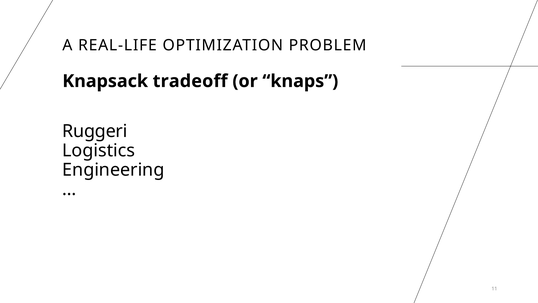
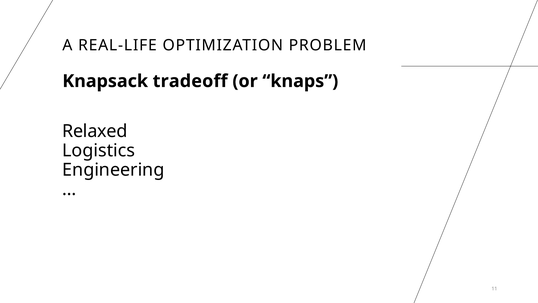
Ruggeri: Ruggeri -> Relaxed
